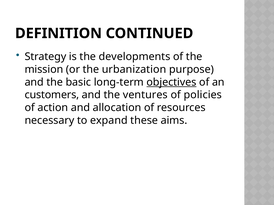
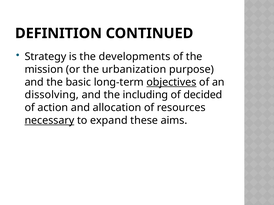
customers: customers -> dissolving
ventures: ventures -> including
policies: policies -> decided
necessary underline: none -> present
